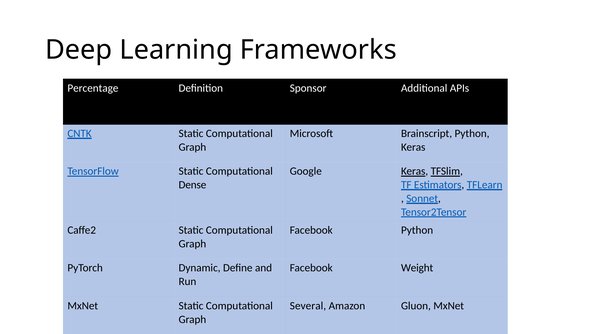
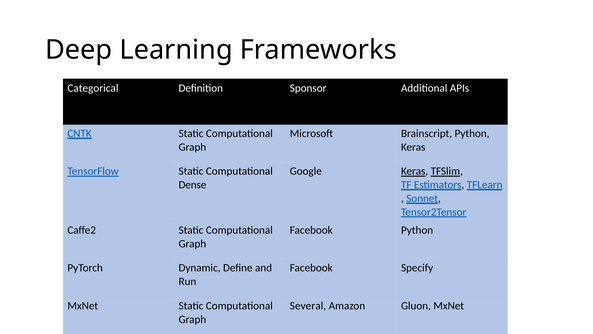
Percentage: Percentage -> Categorical
Weight: Weight -> Specify
